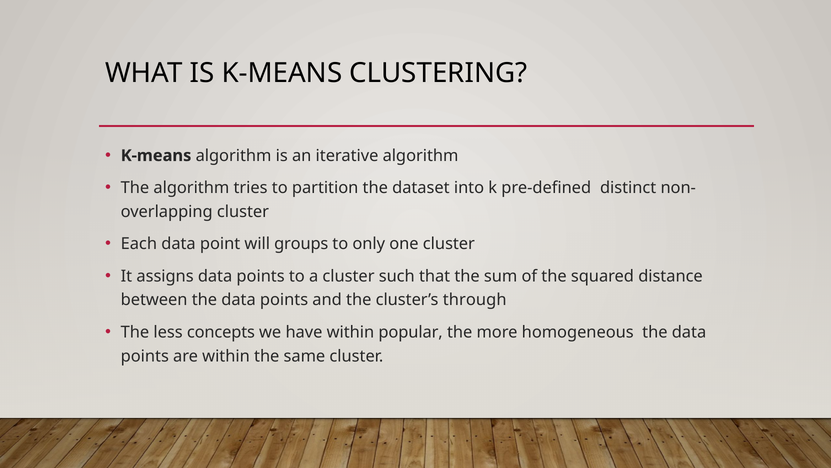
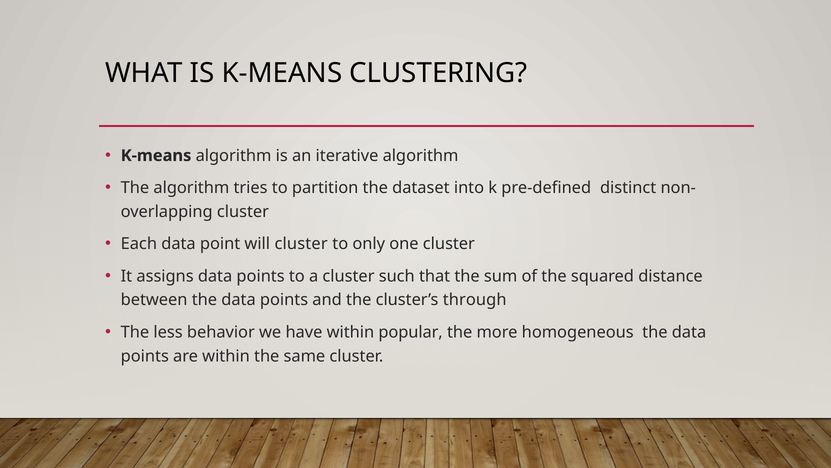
will groups: groups -> cluster
concepts: concepts -> behavior
